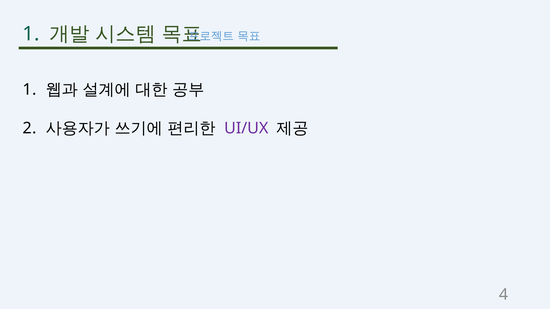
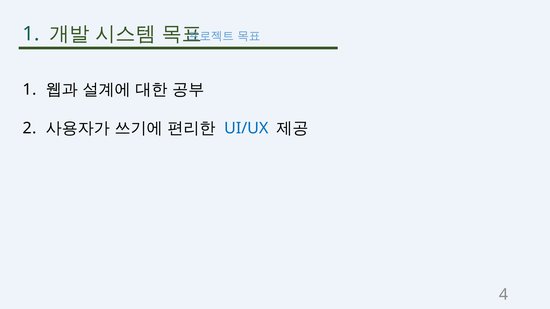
UI/UX colour: purple -> blue
